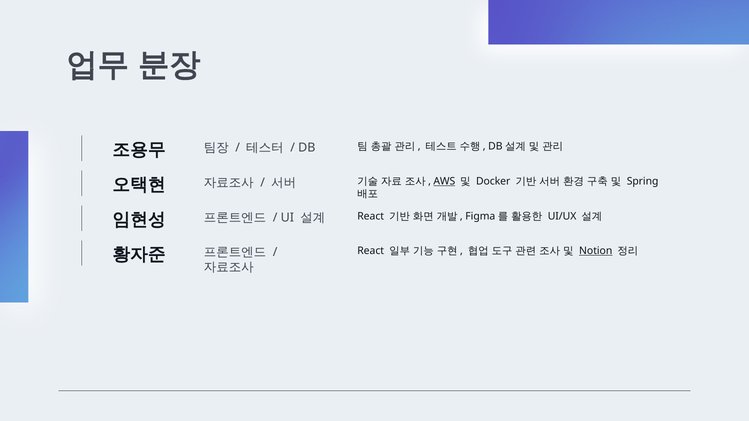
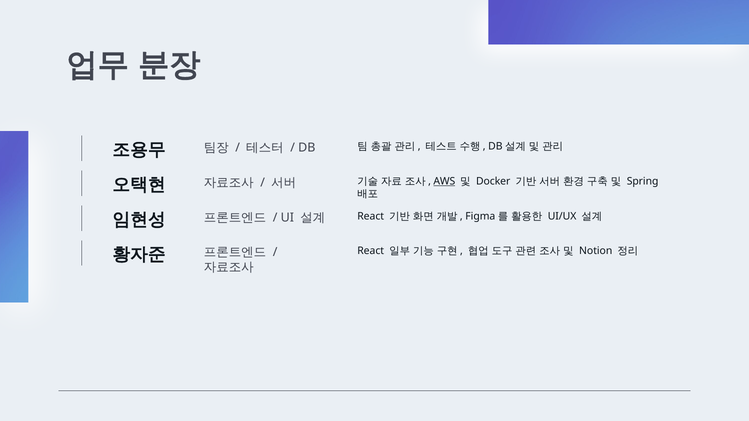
Notion underline: present -> none
